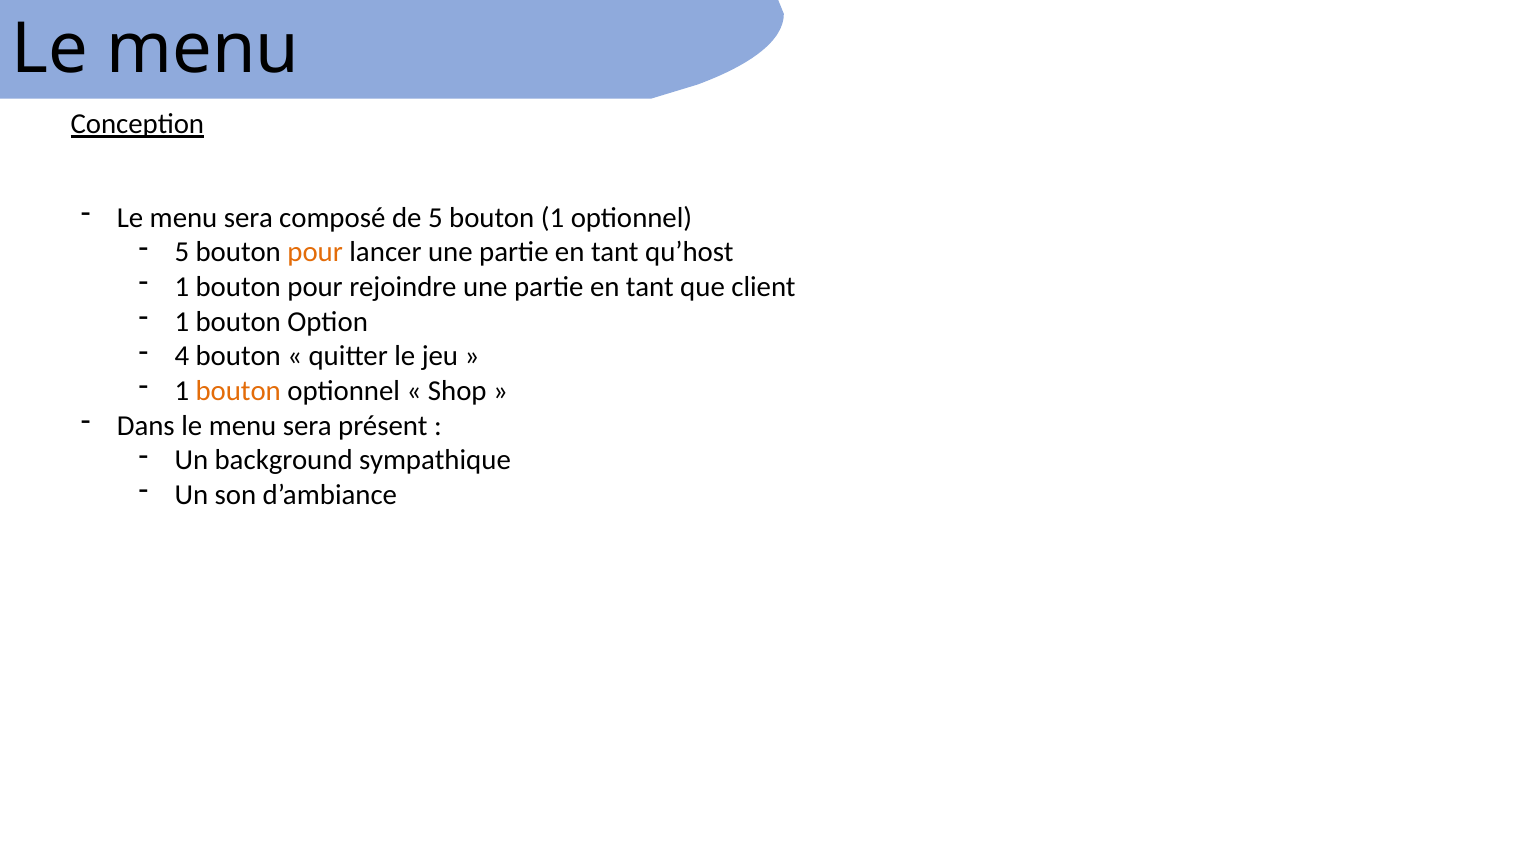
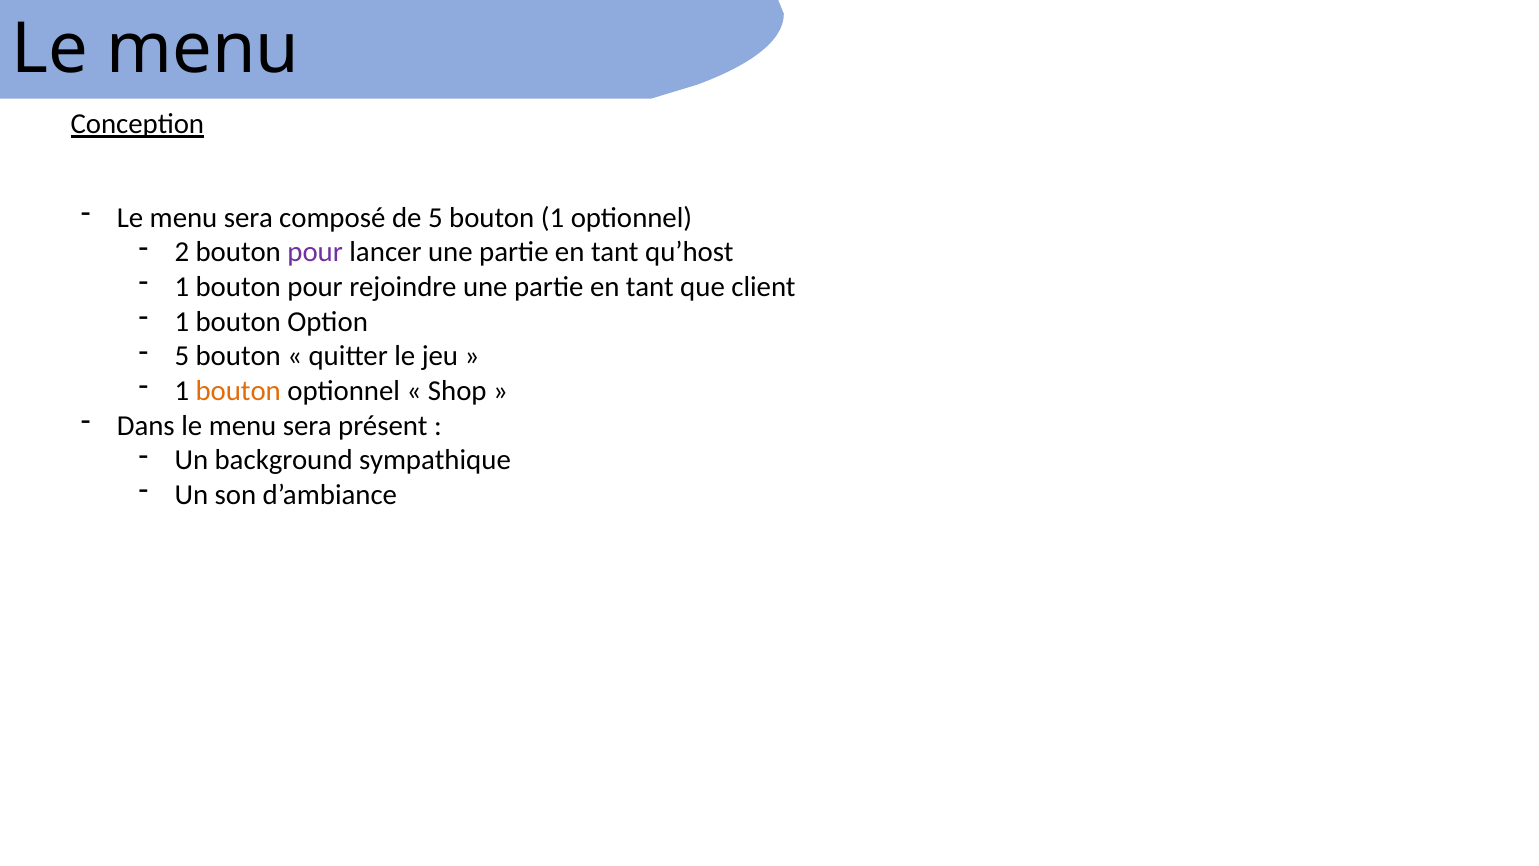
5 at (182, 252): 5 -> 2
pour at (315, 252) colour: orange -> purple
4 at (182, 356): 4 -> 5
